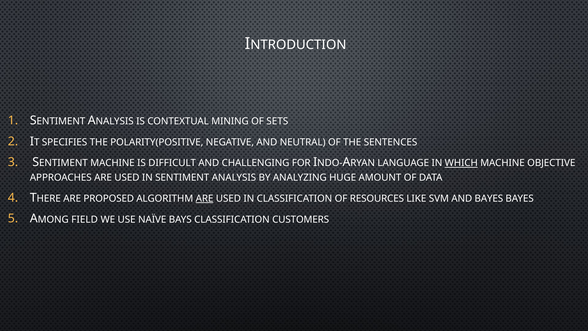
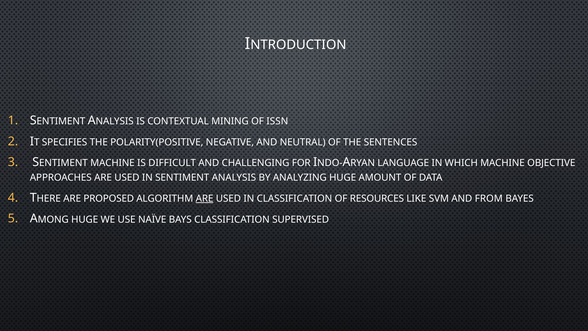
SETS: SETS -> ISSN
WHICH underline: present -> none
AND BAYES: BAYES -> FROM
FIELD at (85, 219): FIELD -> HUGE
CUSTOMERS: CUSTOMERS -> SUPERVISED
